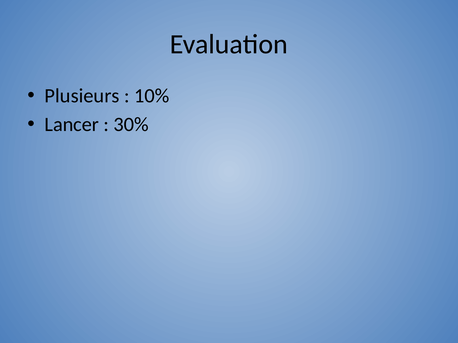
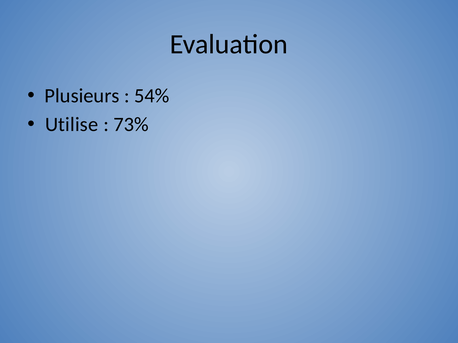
10%: 10% -> 54%
Lancer: Lancer -> Utilise
30%: 30% -> 73%
